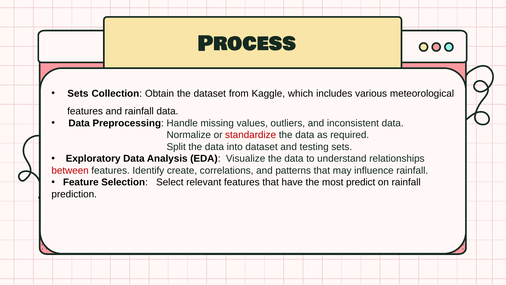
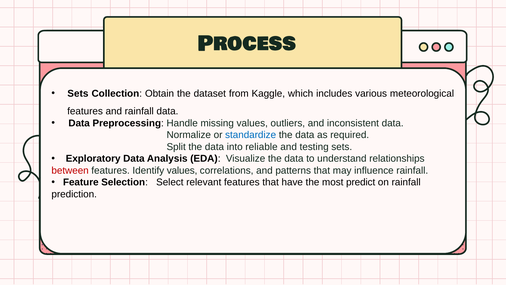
standardize colour: red -> blue
into dataset: dataset -> reliable
Identify create: create -> values
